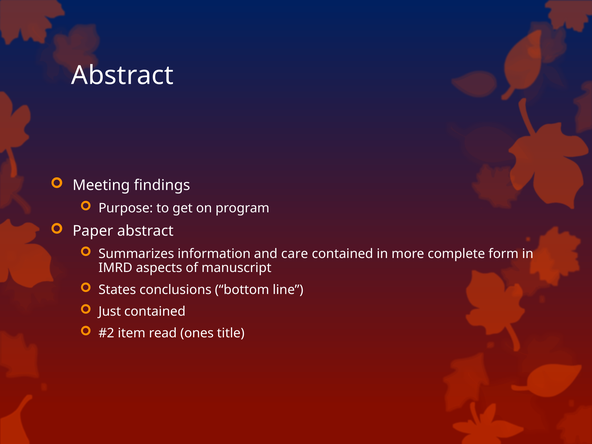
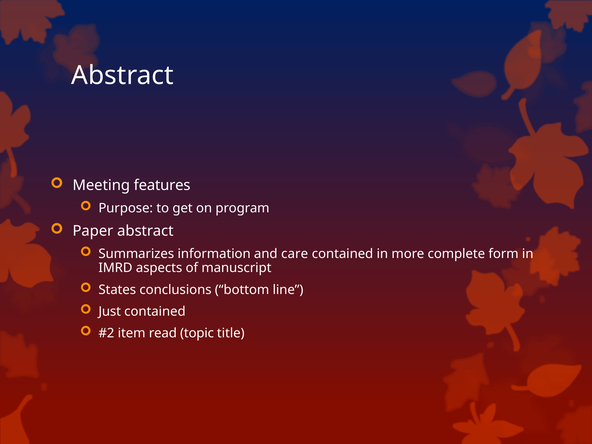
findings: findings -> features
ones: ones -> topic
